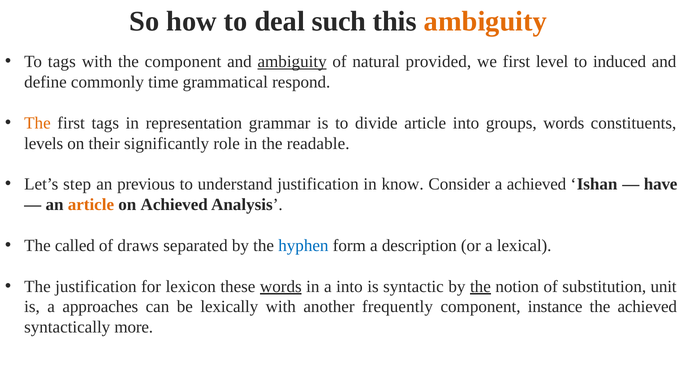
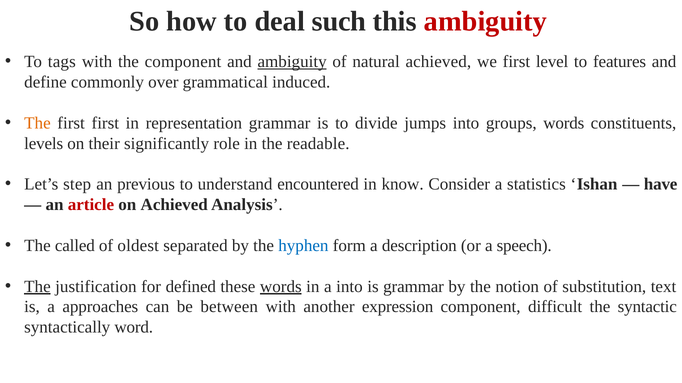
ambiguity at (485, 22) colour: orange -> red
natural provided: provided -> achieved
induced: induced -> features
time: time -> over
respond: respond -> induced
first tags: tags -> first
divide article: article -> jumps
understand justification: justification -> encountered
a achieved: achieved -> statistics
article at (91, 205) colour: orange -> red
draws: draws -> oldest
lexical: lexical -> speech
The at (37, 287) underline: none -> present
lexicon: lexicon -> defined
is syntactic: syntactic -> grammar
the at (480, 287) underline: present -> none
unit: unit -> text
lexically: lexically -> between
frequently: frequently -> expression
instance: instance -> difficult
the achieved: achieved -> syntactic
more: more -> word
